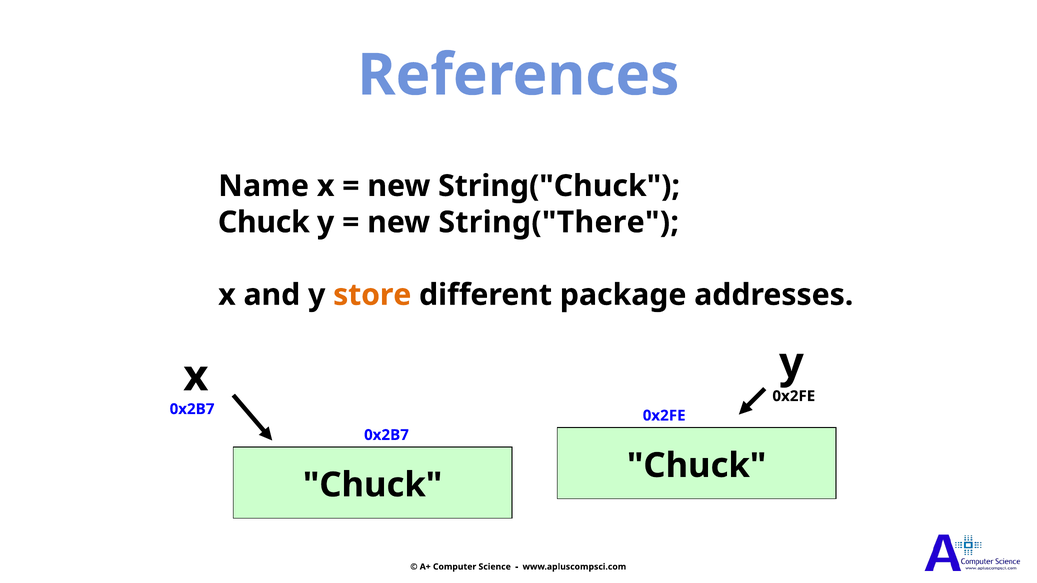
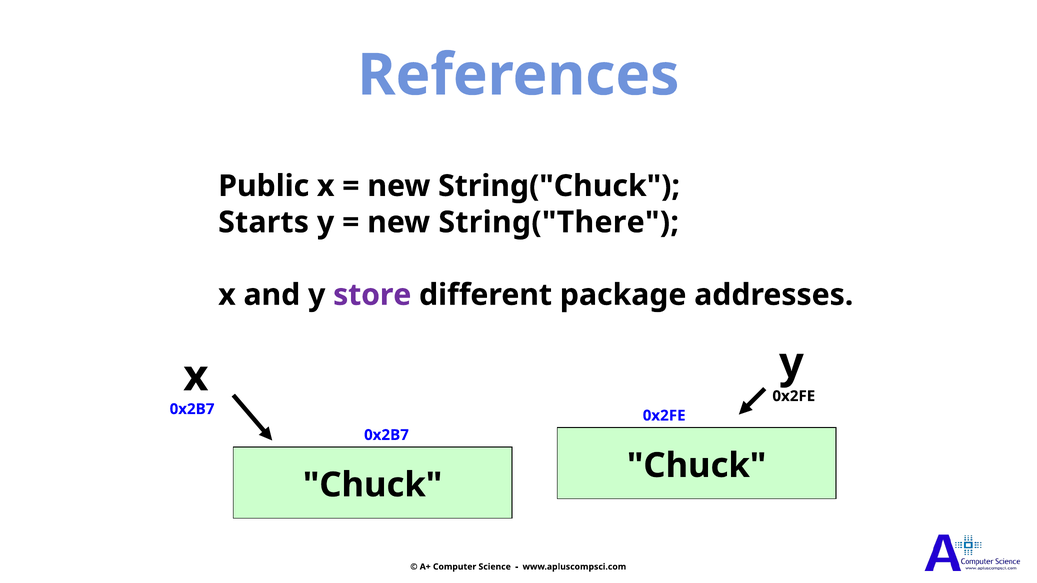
Name: Name -> Public
Chuck at (264, 222): Chuck -> Starts
store colour: orange -> purple
